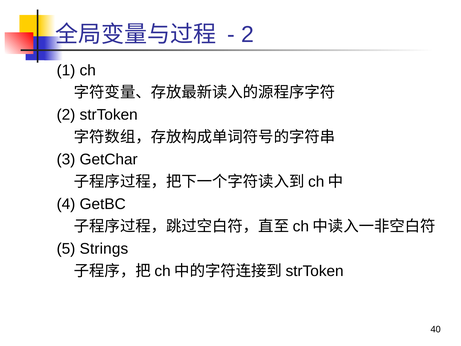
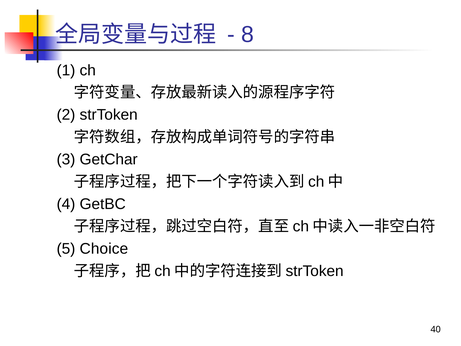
2 at (247, 34): 2 -> 8
Strings: Strings -> Choice
